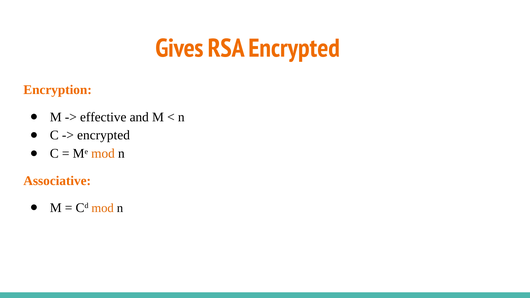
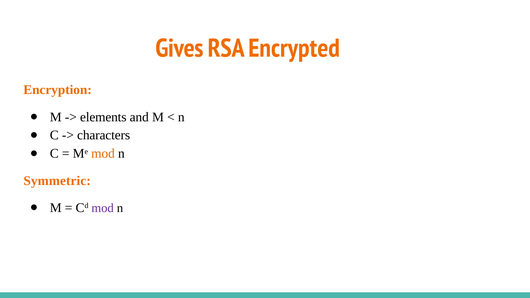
effective: effective -> elements
encrypted at (104, 135): encrypted -> characters
Associative: Associative -> Symmetric
mod at (103, 208) colour: orange -> purple
